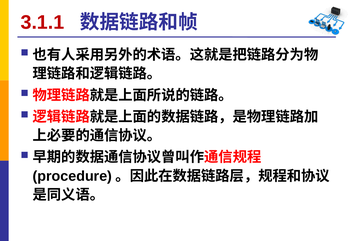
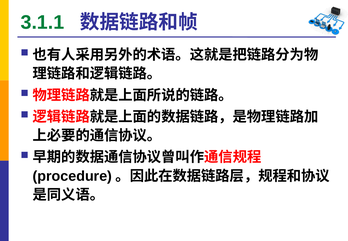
3.1.1 colour: red -> green
